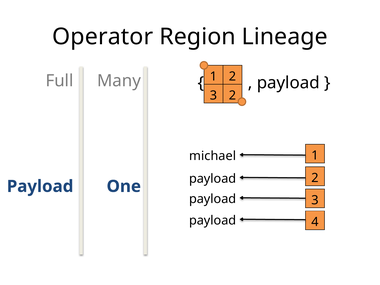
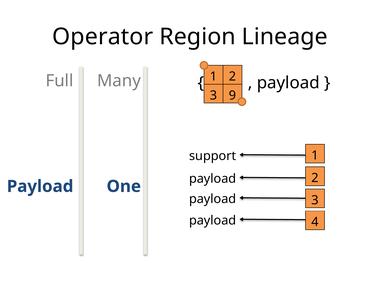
3 2: 2 -> 9
michael: michael -> support
